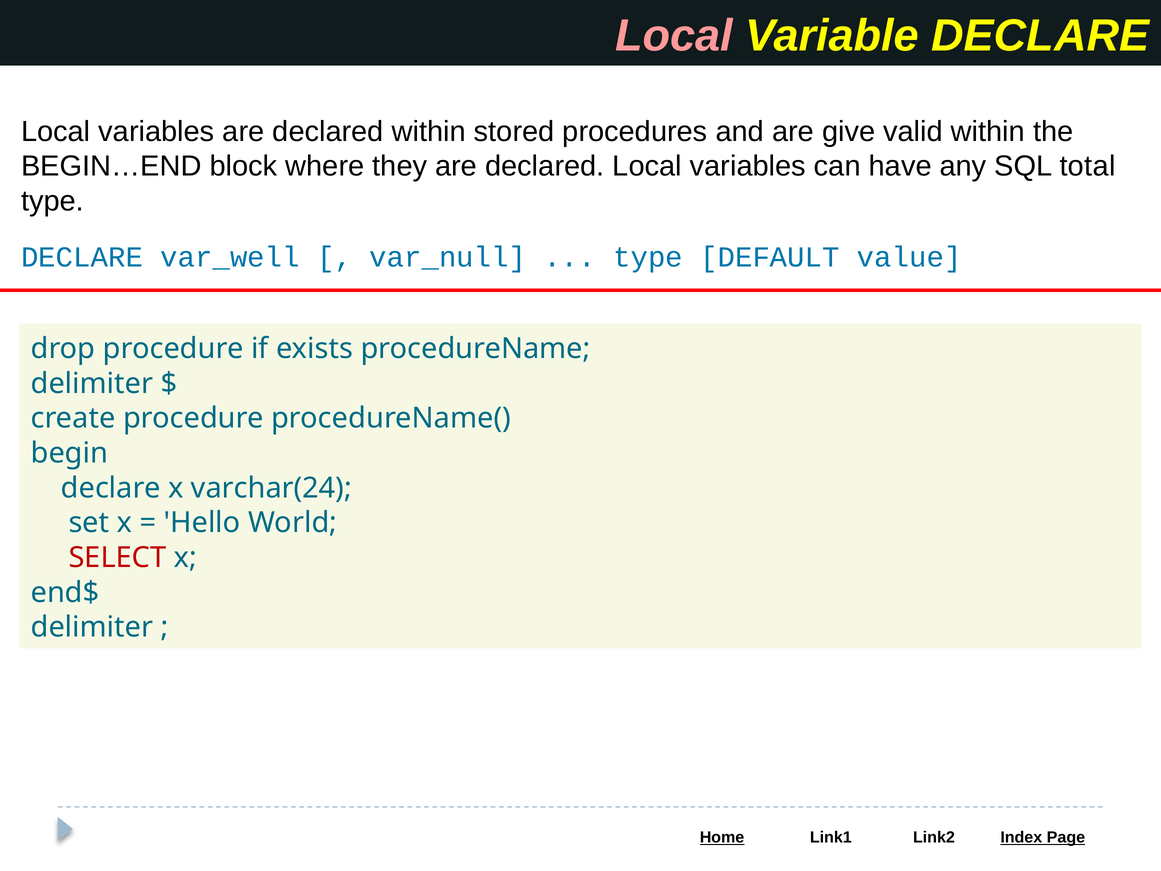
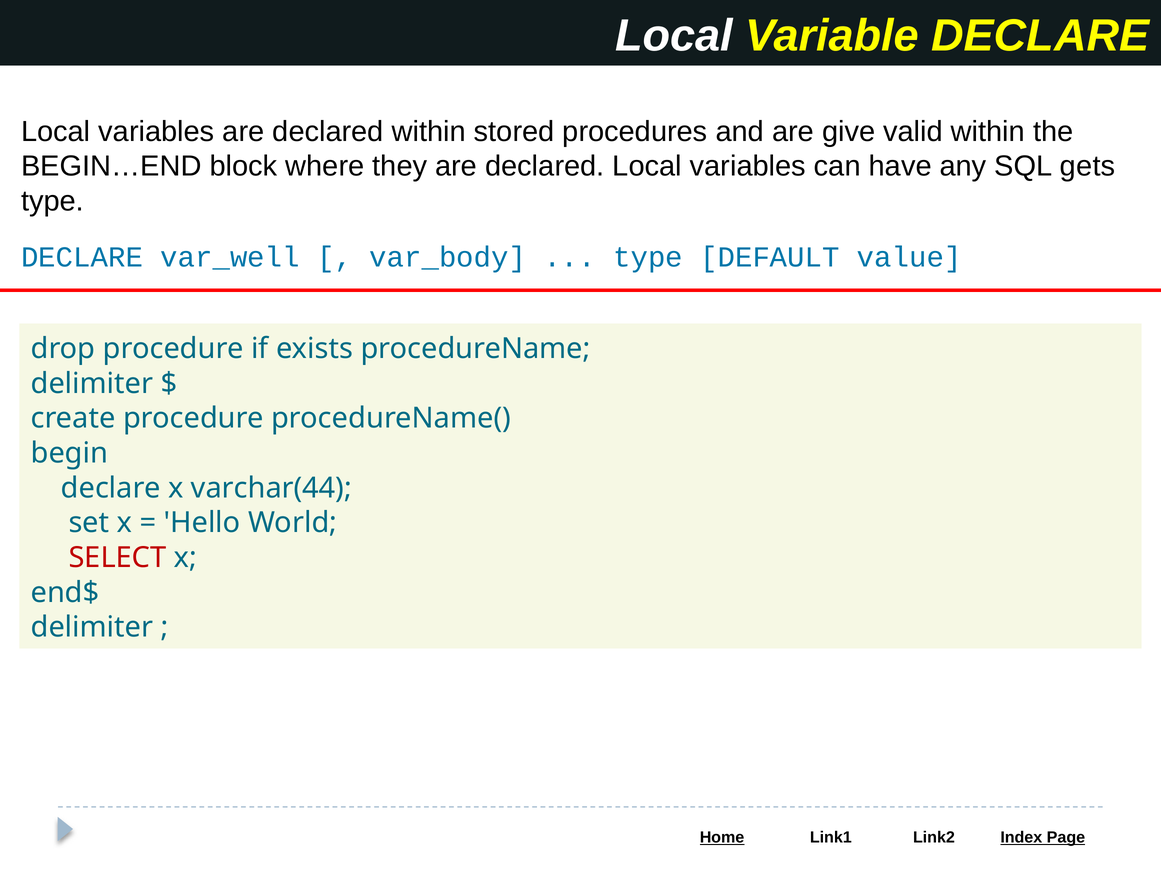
Local at (674, 36) colour: pink -> white
total: total -> gets
var_null: var_null -> var_body
varchar(24: varchar(24 -> varchar(44
